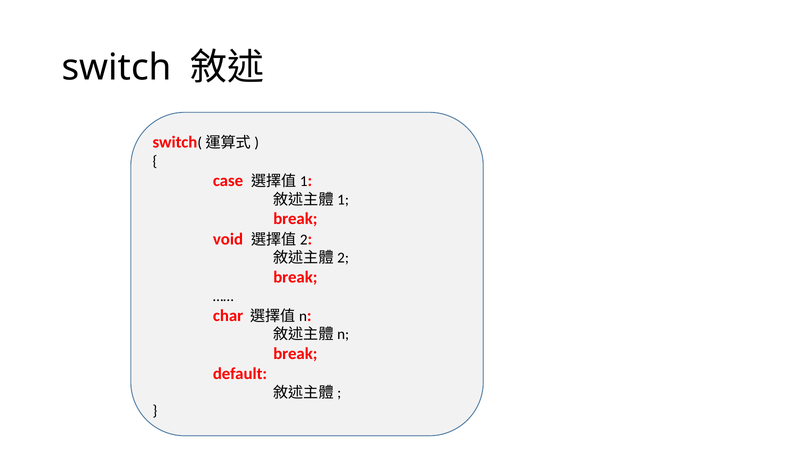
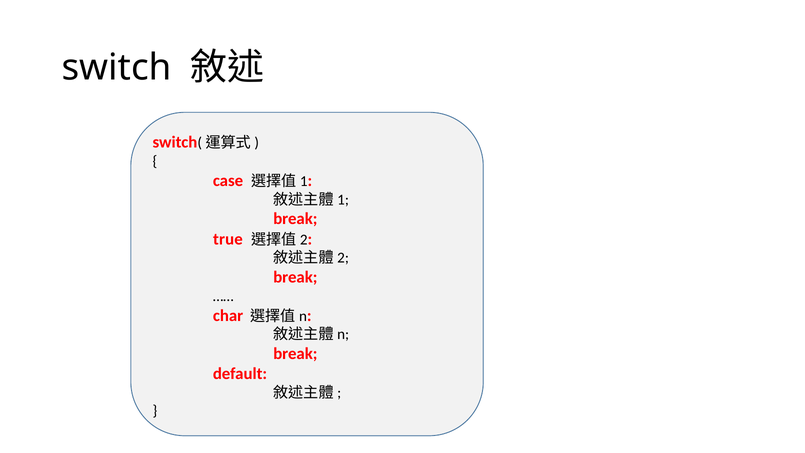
void: void -> true
